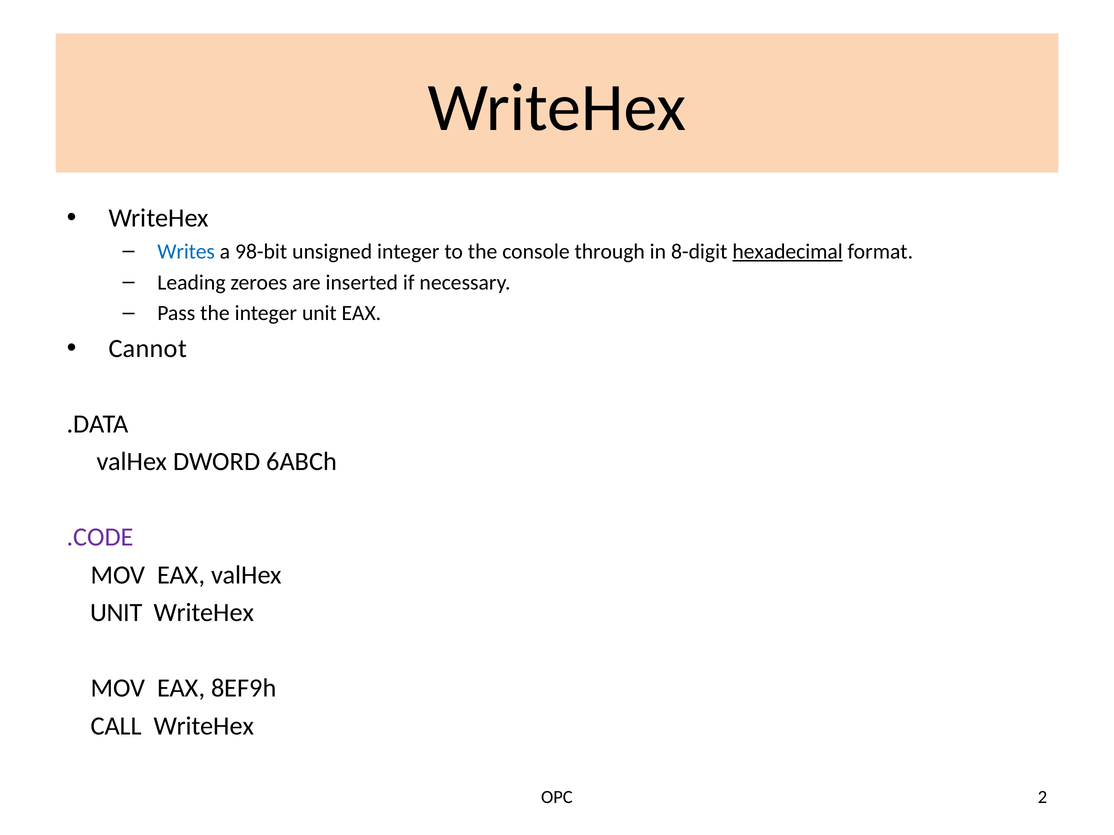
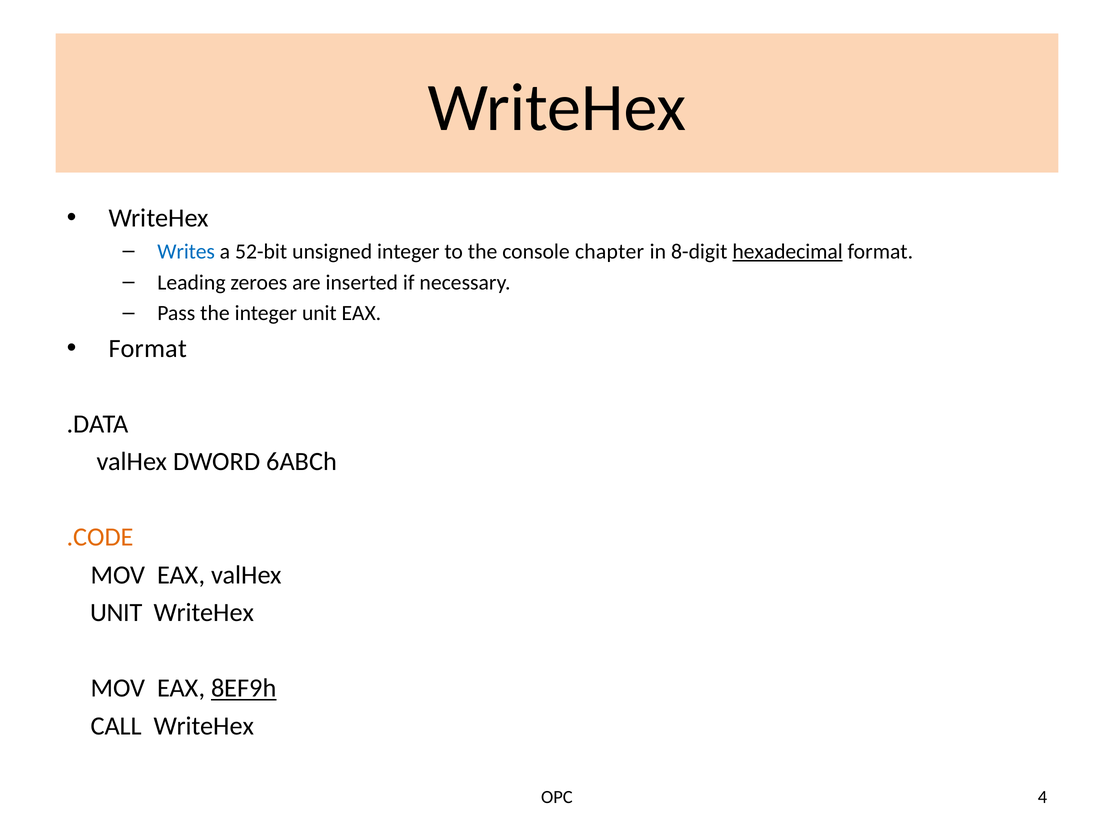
98-bit: 98-bit -> 52-bit
through: through -> chapter
Cannot at (148, 349): Cannot -> Format
.CODE colour: purple -> orange
8EF9h underline: none -> present
2: 2 -> 4
